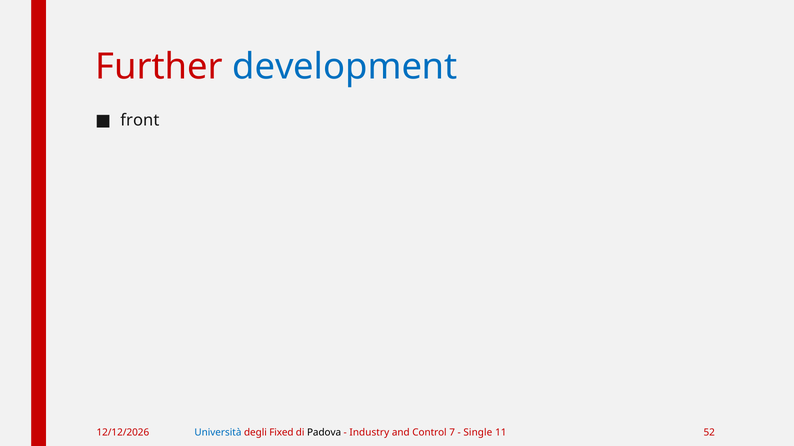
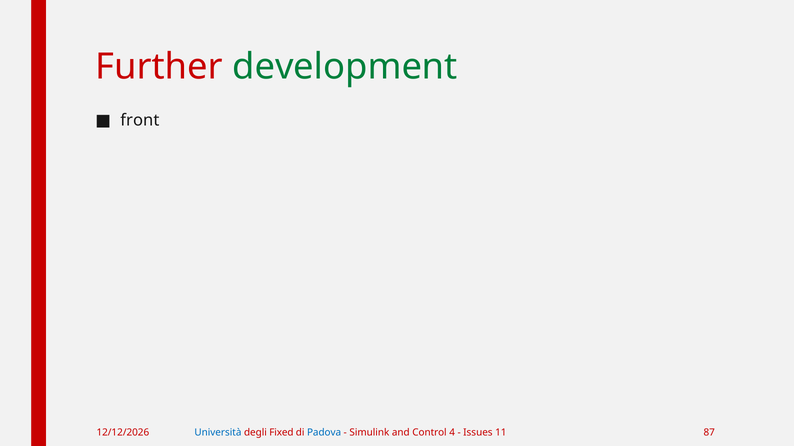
development colour: blue -> green
Padova colour: black -> blue
Industry: Industry -> Simulink
7: 7 -> 4
Single: Single -> Issues
52: 52 -> 87
